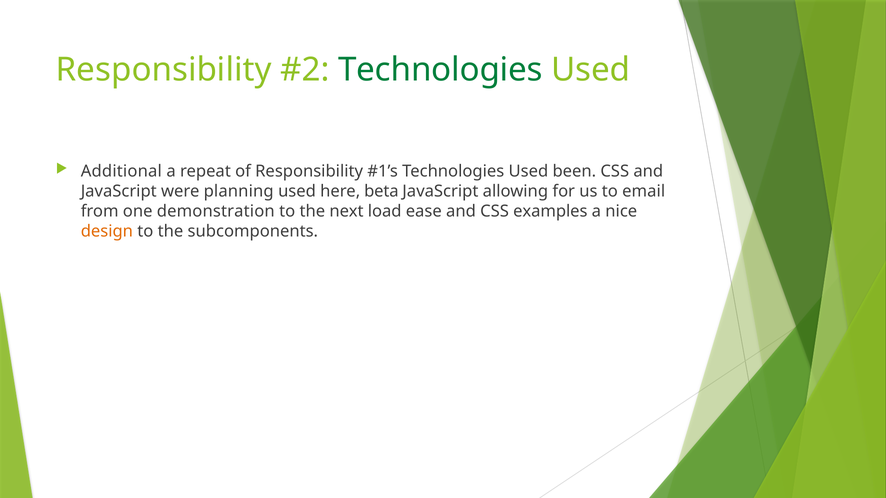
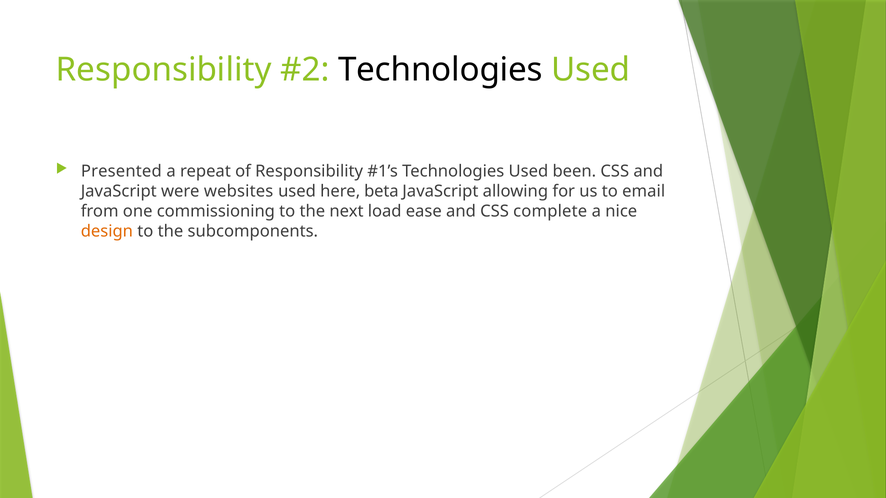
Technologies at (440, 70) colour: green -> black
Additional: Additional -> Presented
planning: planning -> websites
demonstration: demonstration -> commissioning
examples: examples -> complete
